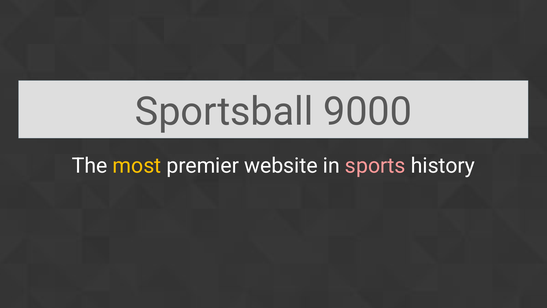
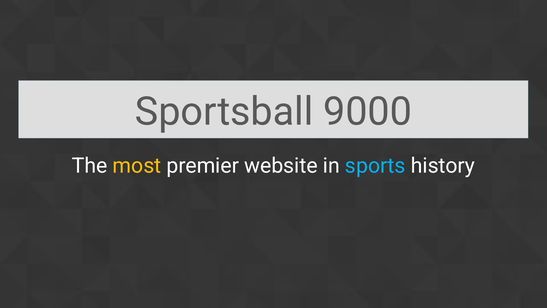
sports colour: pink -> light blue
